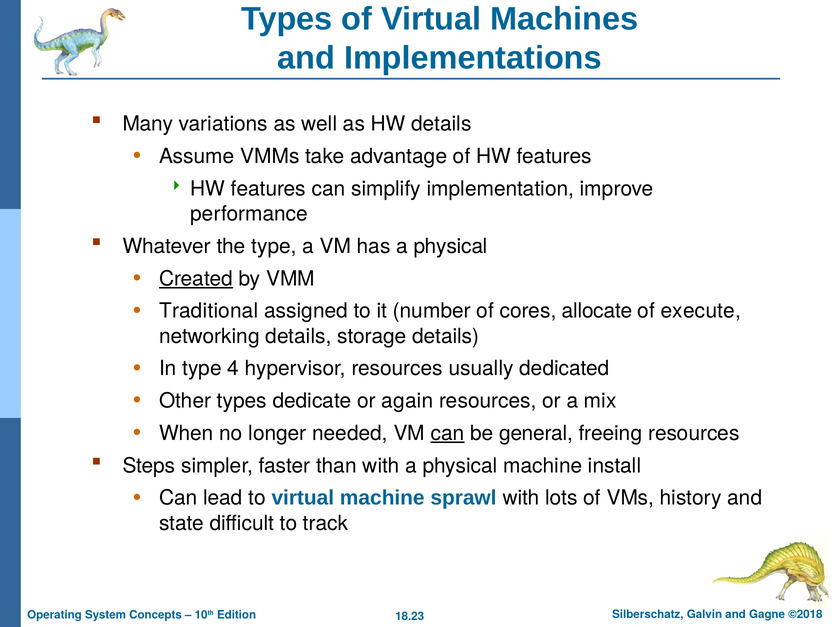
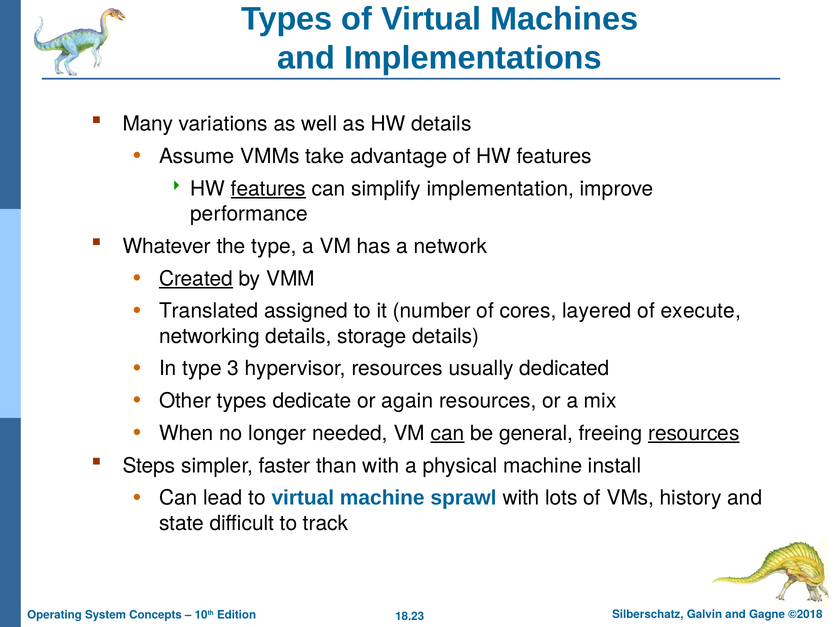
features at (268, 189) underline: none -> present
has a physical: physical -> network
Traditional: Traditional -> Translated
allocate: allocate -> layered
4: 4 -> 3
resources at (694, 433) underline: none -> present
